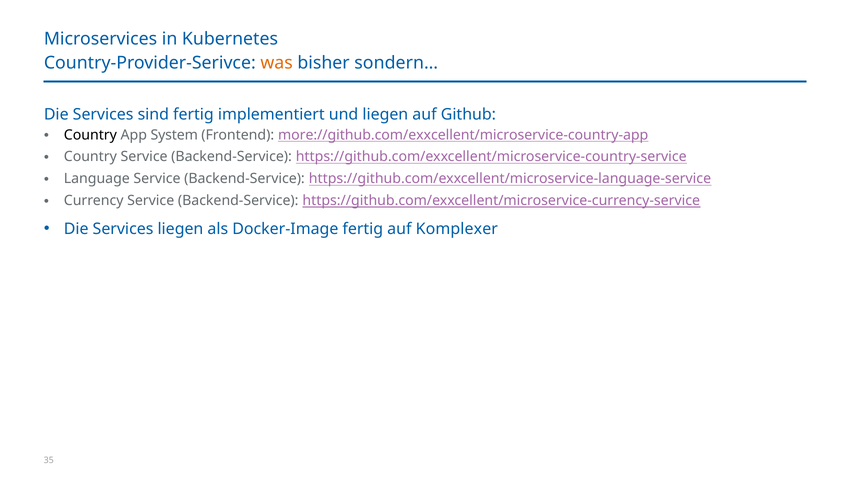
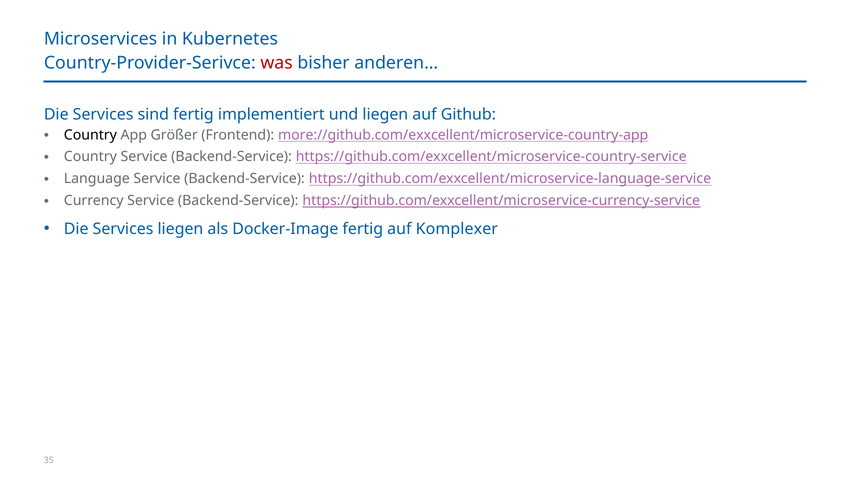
was colour: orange -> red
sondern…: sondern… -> anderen…
System: System -> Größer
